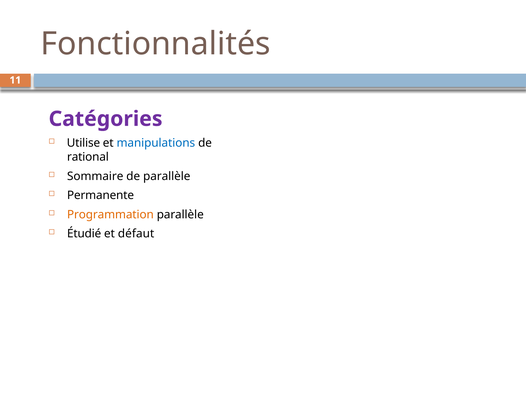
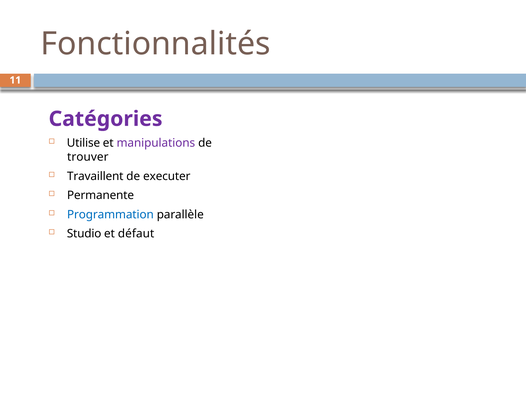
manipulations colour: blue -> purple
rational: rational -> trouver
Sommaire: Sommaire -> Travaillent
de parallèle: parallèle -> executer
Programmation colour: orange -> blue
Étudié: Étudié -> Studio
